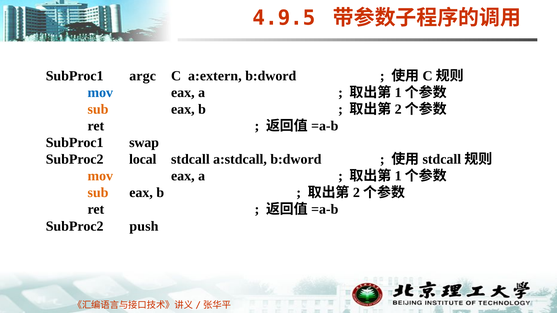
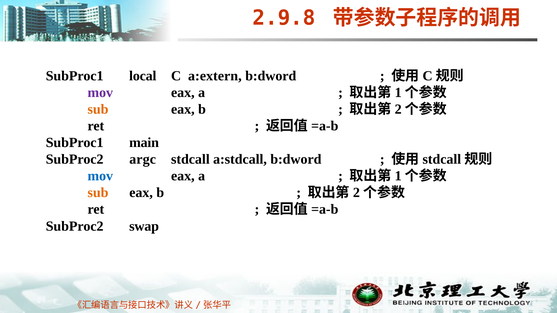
4.9.5: 4.9.5 -> 2.9.8
argc: argc -> local
mov at (100, 93) colour: blue -> purple
swap: swap -> main
local: local -> argc
mov at (100, 176) colour: orange -> blue
push: push -> swap
